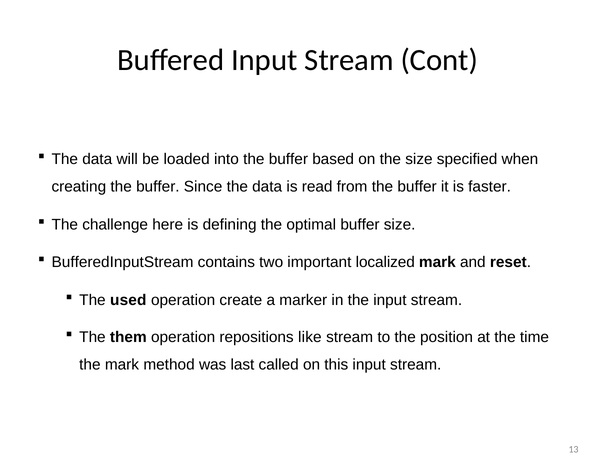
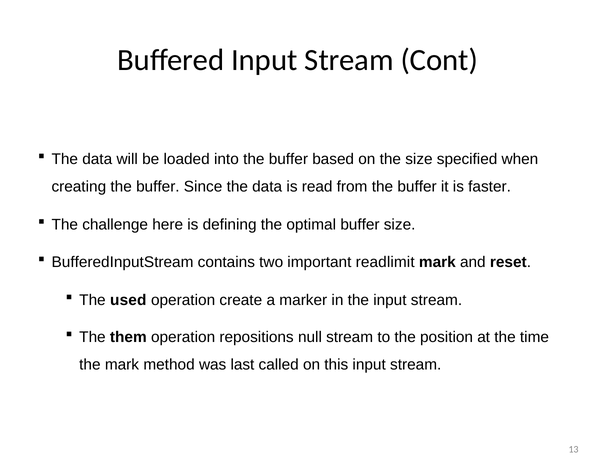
localized: localized -> readlimit
like: like -> null
